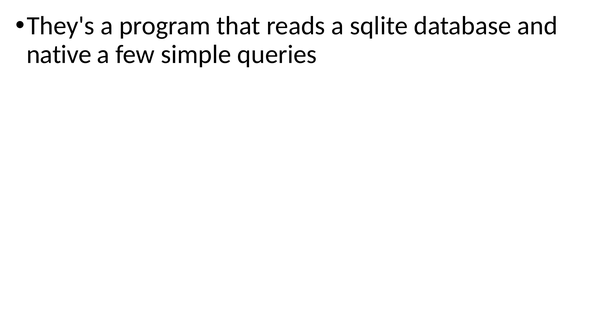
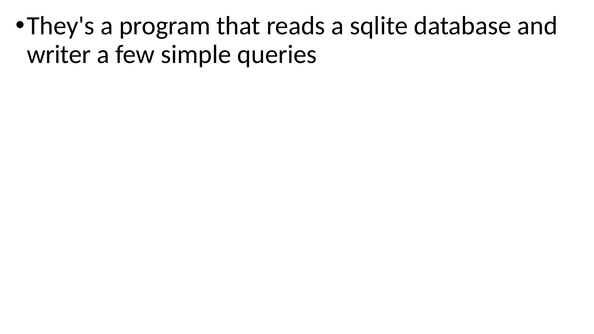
native: native -> writer
